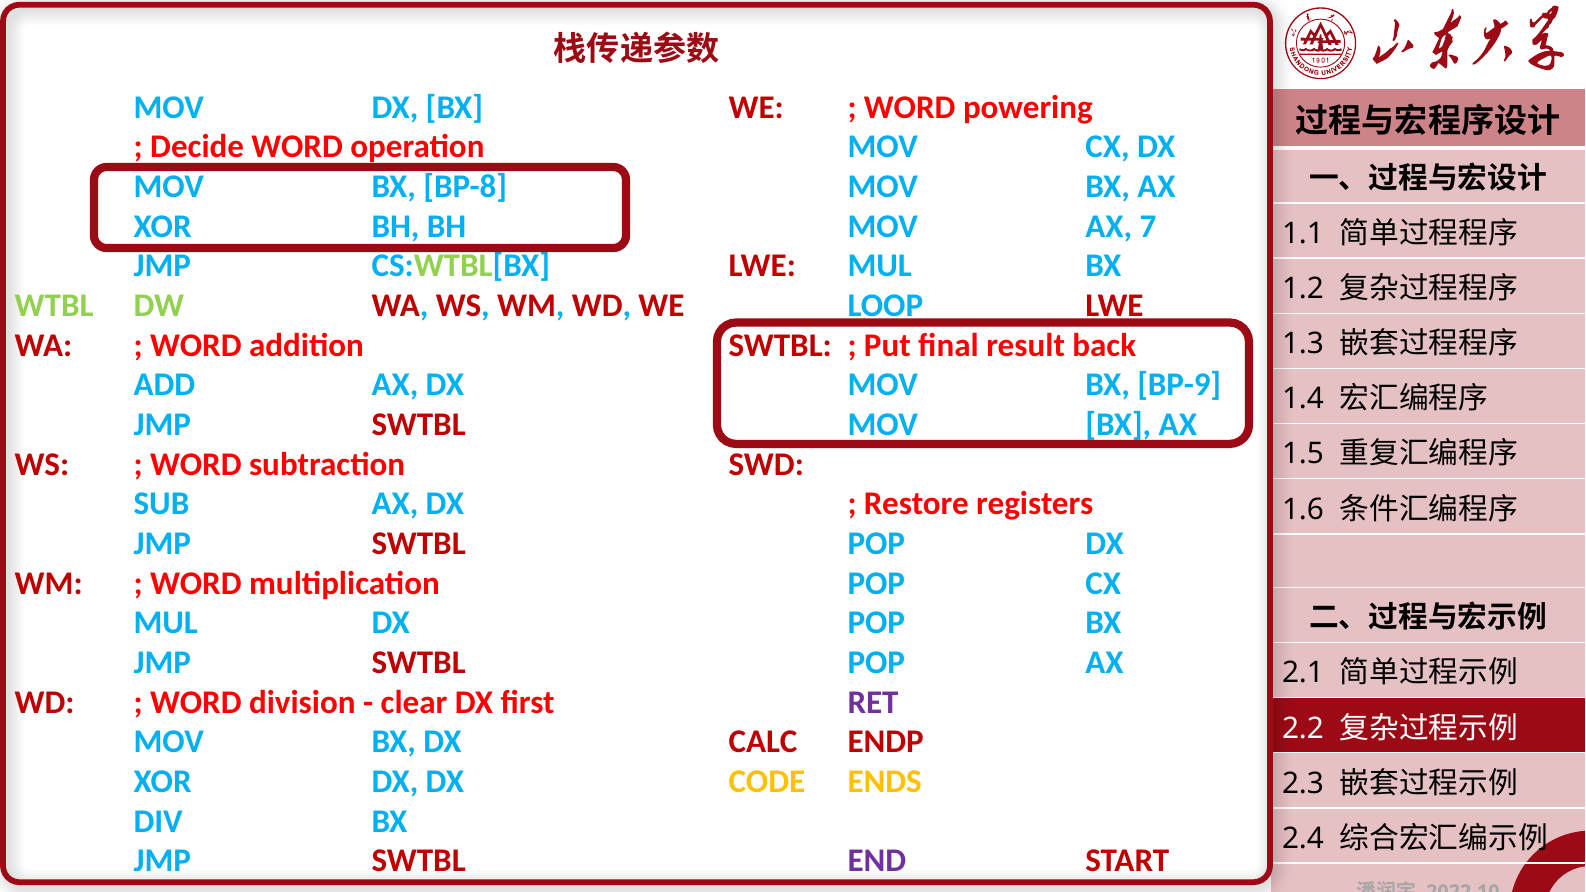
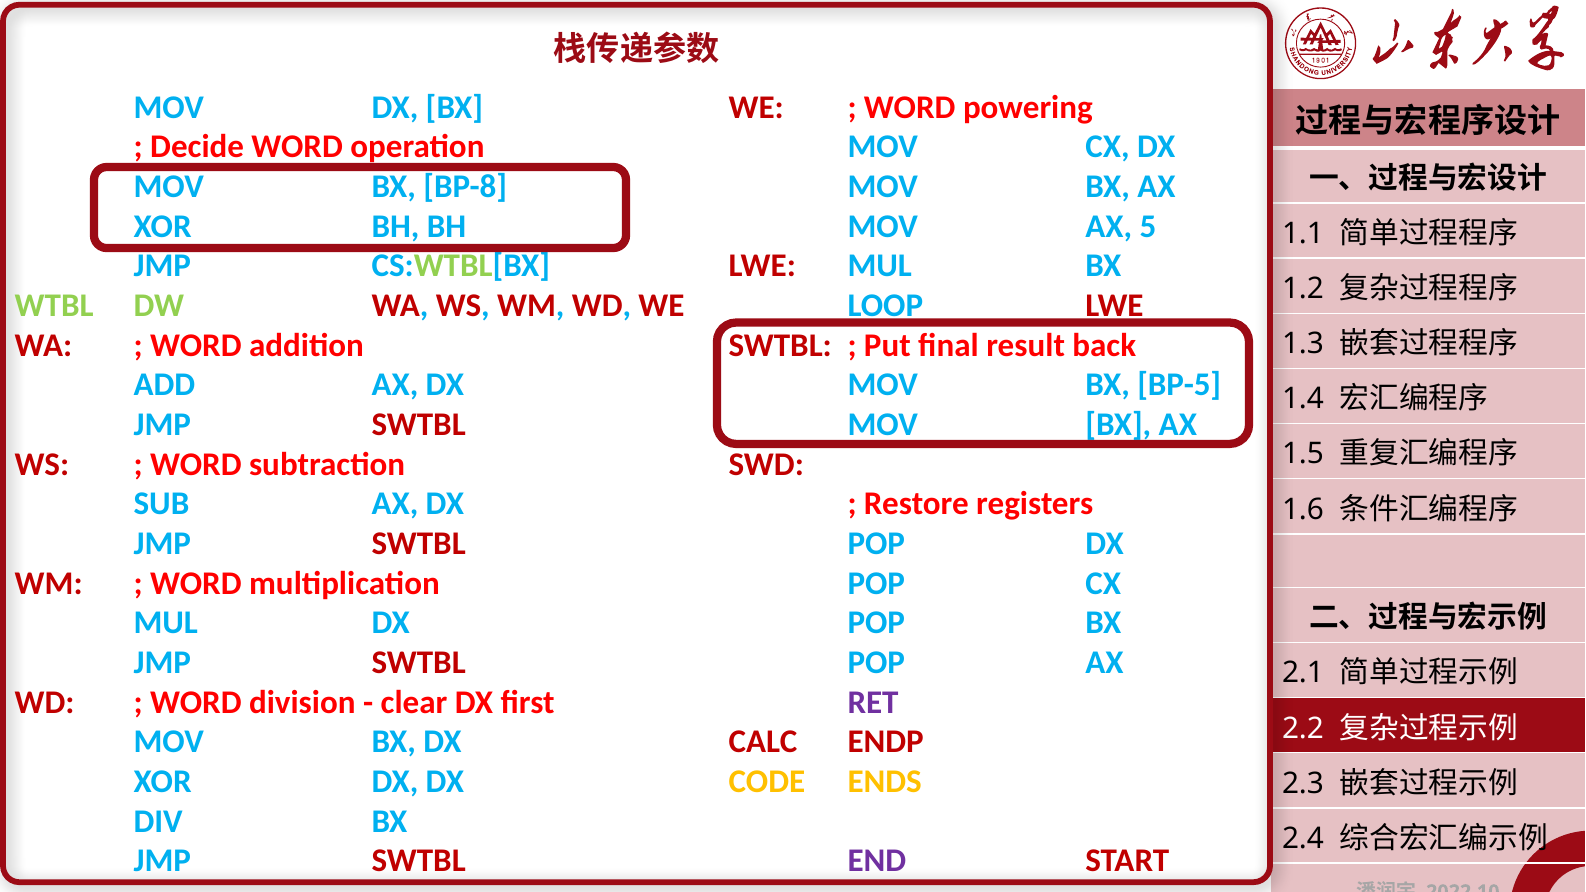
7: 7 -> 5
BP-9: BP-9 -> BP-5
